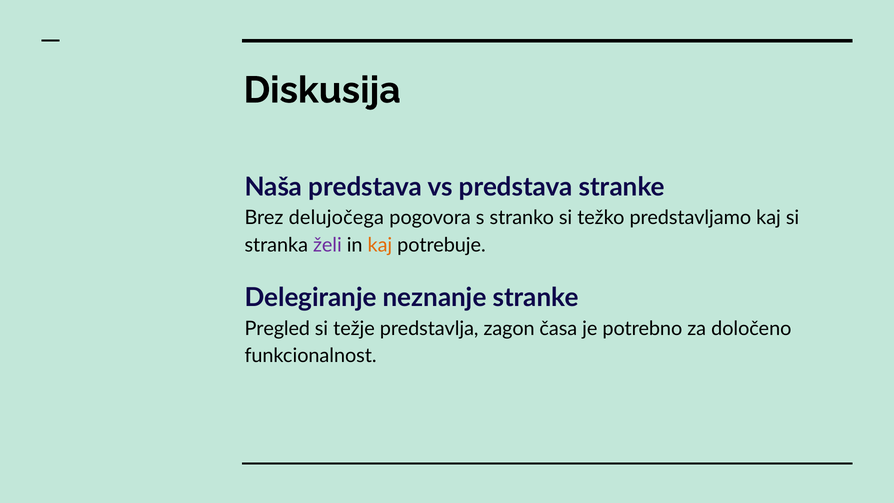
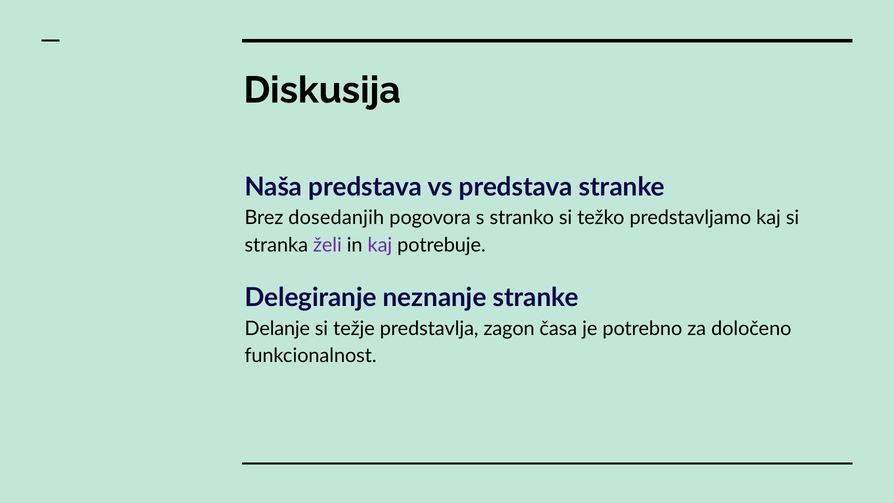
delujočega: delujočega -> dosedanjih
kaj at (380, 245) colour: orange -> purple
Pregled: Pregled -> Delanje
